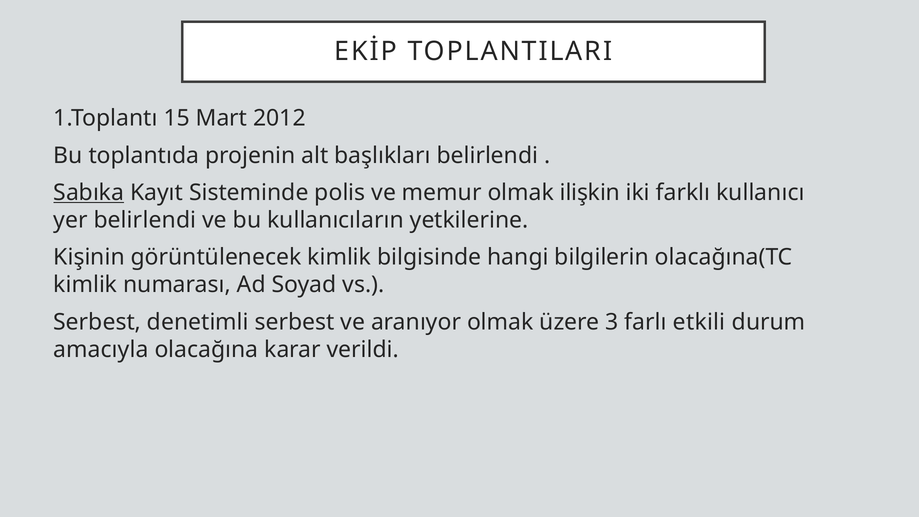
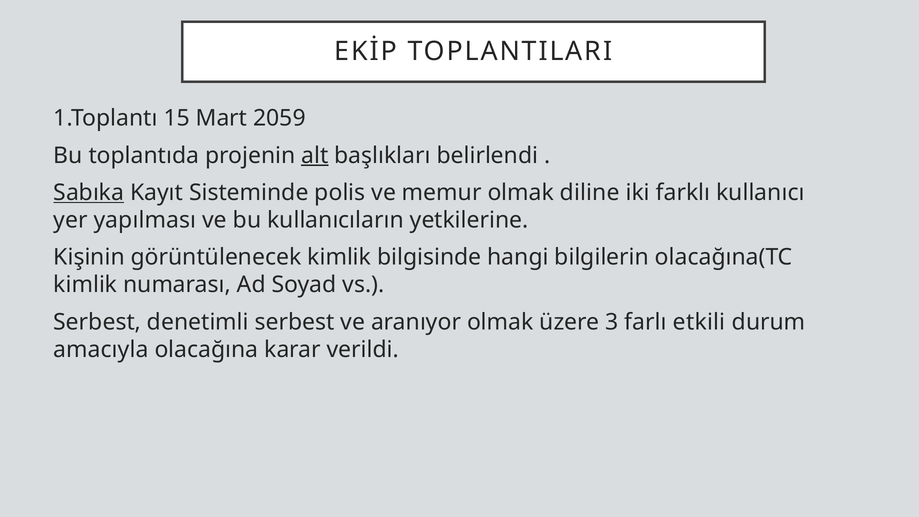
2012: 2012 -> 2059
alt underline: none -> present
ilişkin: ilişkin -> diline
yer belirlendi: belirlendi -> yapılması
